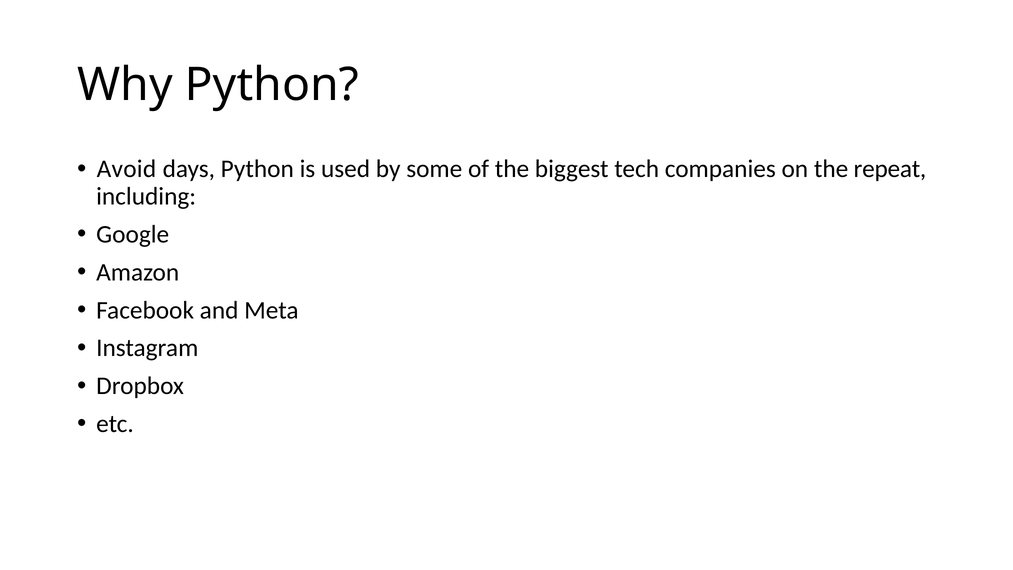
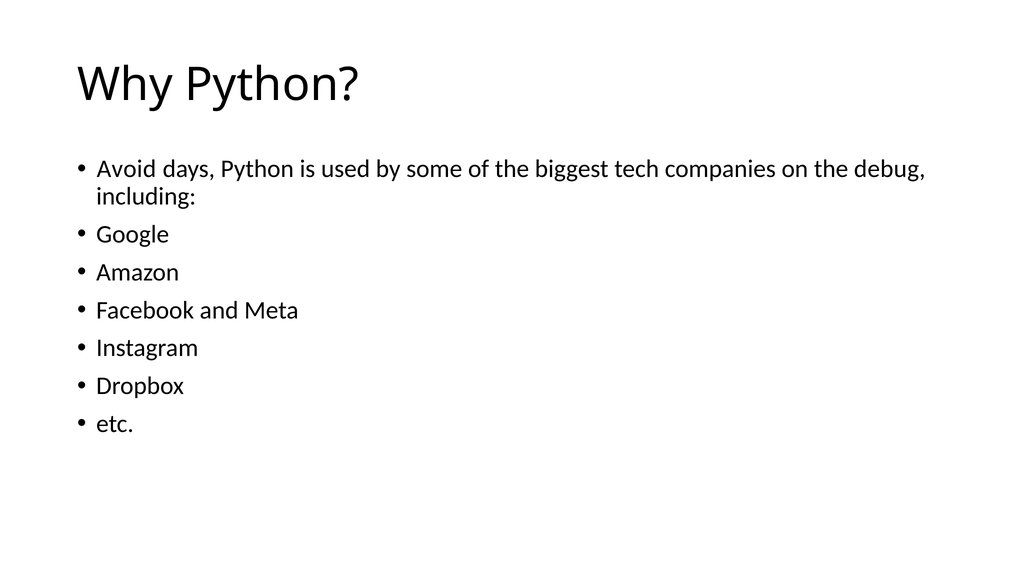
repeat: repeat -> debug
